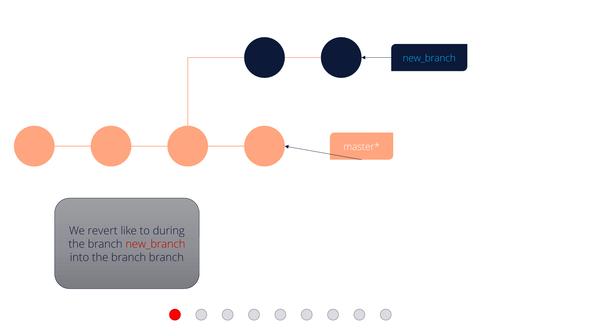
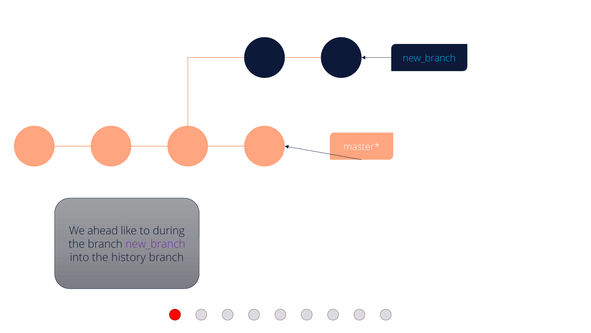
revert: revert -> ahead
new_branch at (155, 244) colour: red -> purple
into the branch: branch -> history
